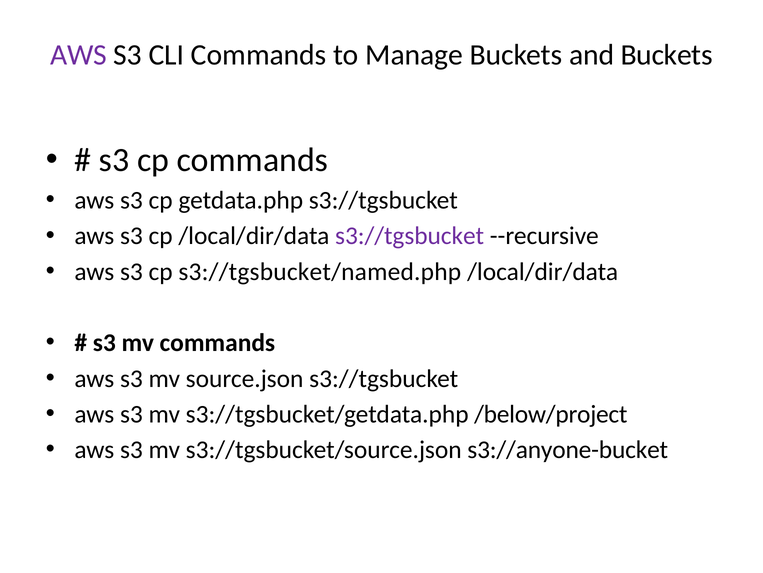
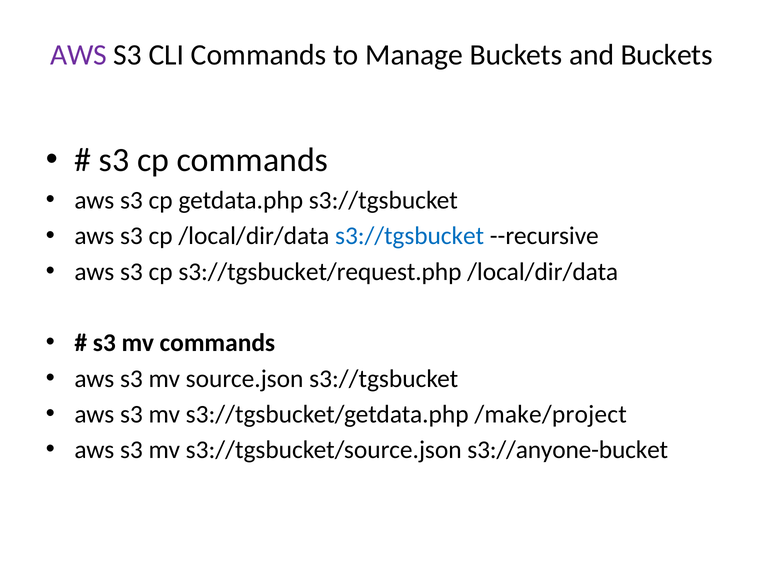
s3://tgsbucket at (410, 236) colour: purple -> blue
s3://tgsbucket/named.php: s3://tgsbucket/named.php -> s3://tgsbucket/request.php
/below/project: /below/project -> /make/project
